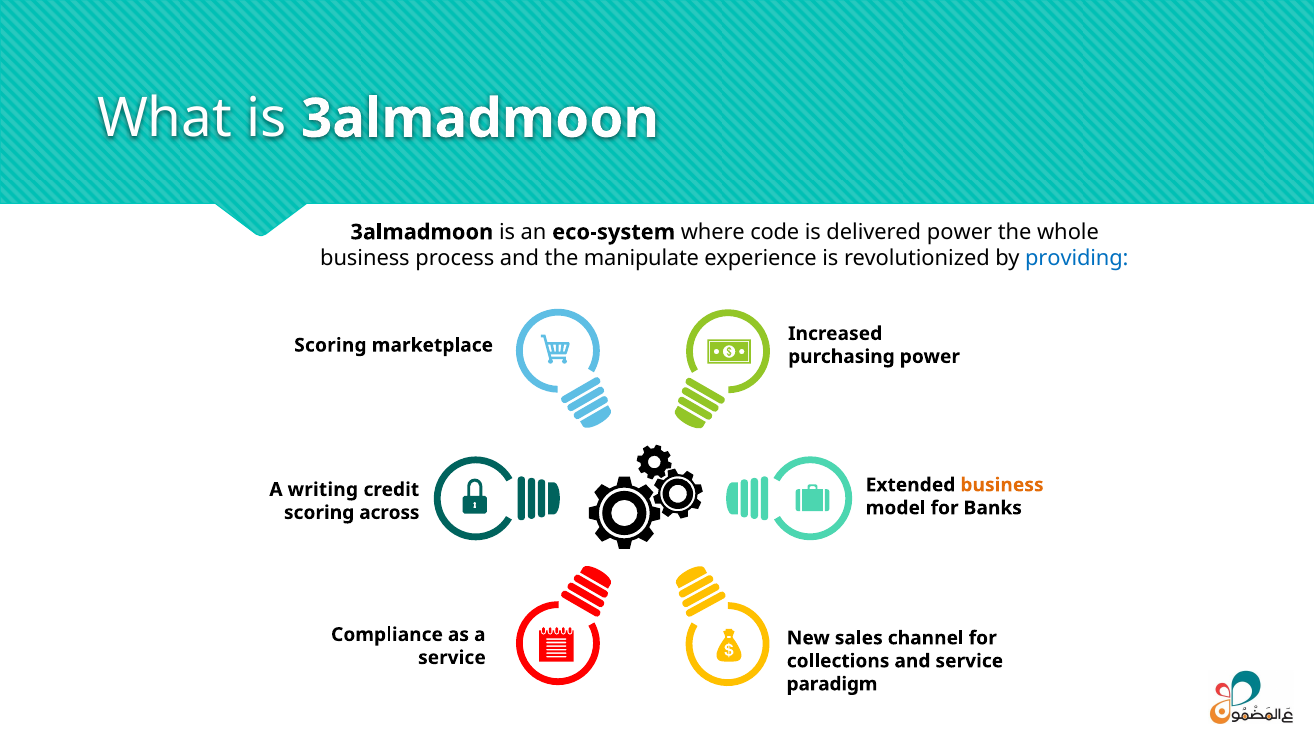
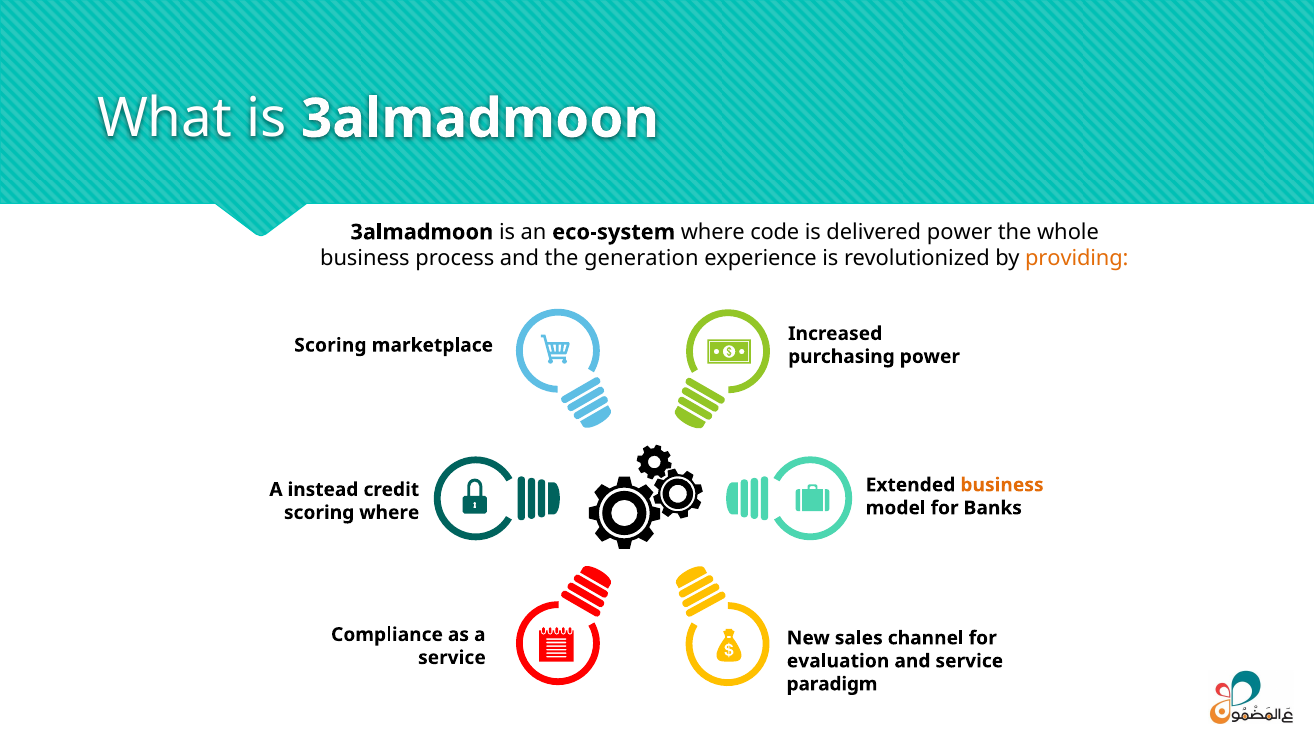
manipulate: manipulate -> generation
providing colour: blue -> orange
writing: writing -> instead
scoring across: across -> where
collections: collections -> evaluation
